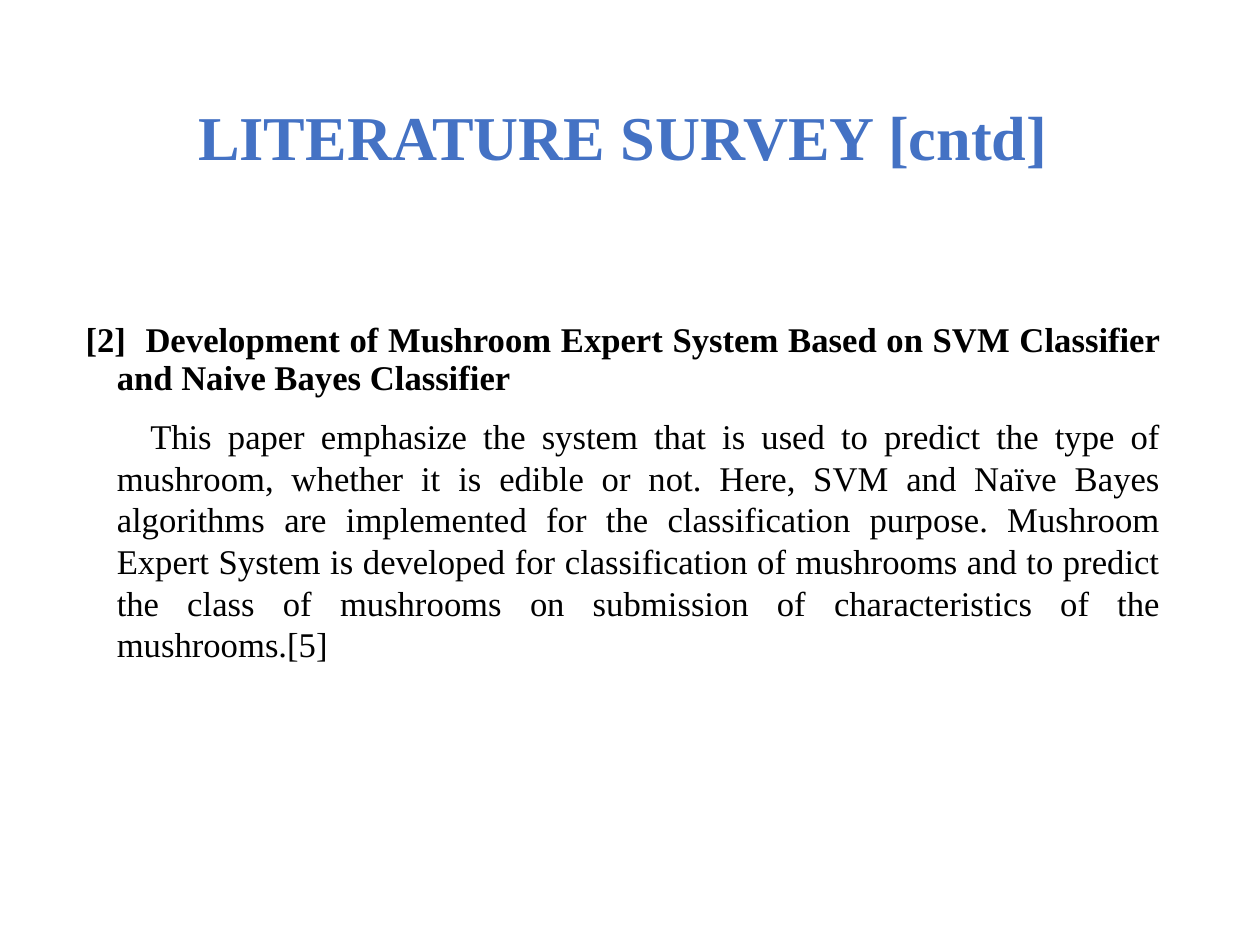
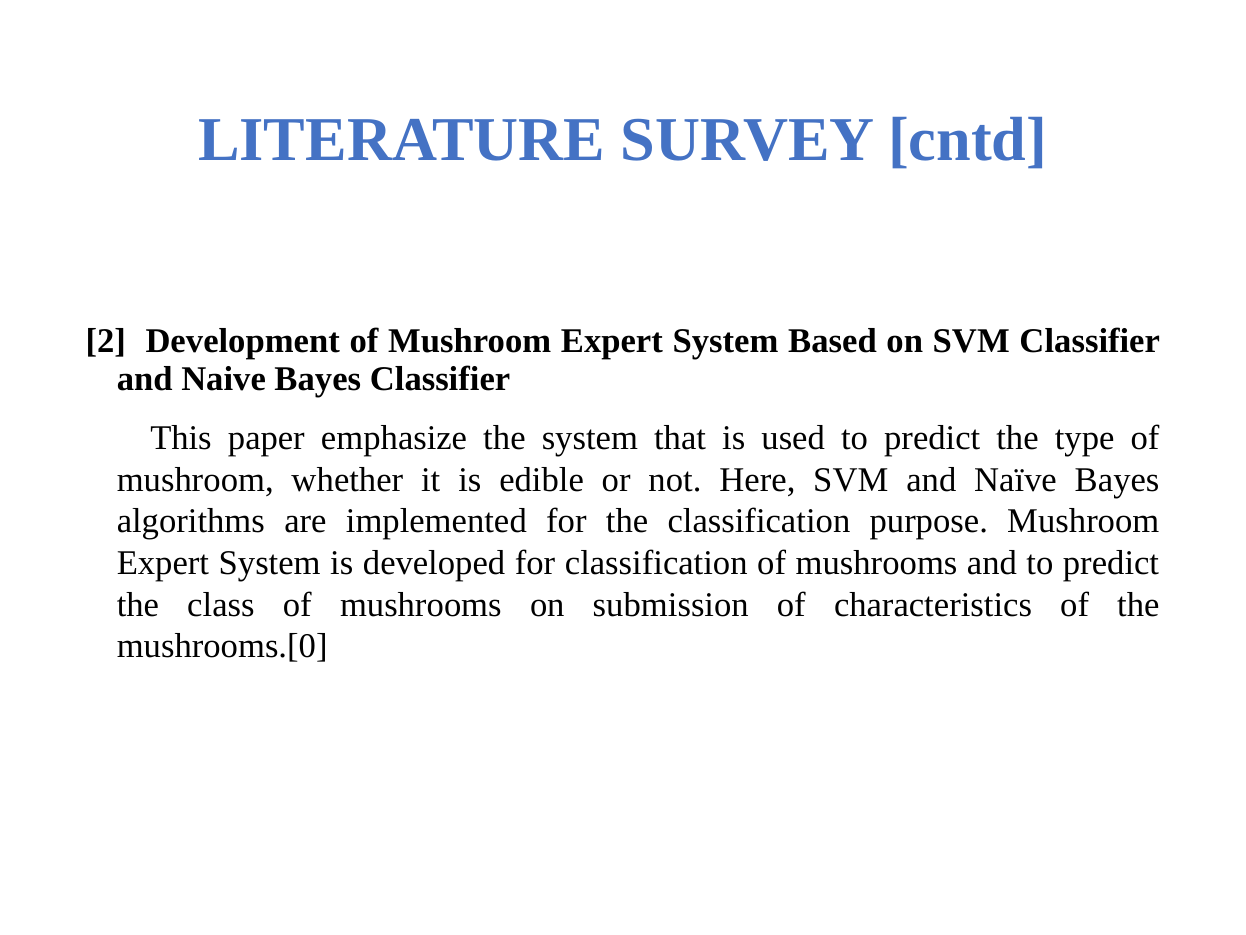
mushrooms.[5: mushrooms.[5 -> mushrooms.[0
